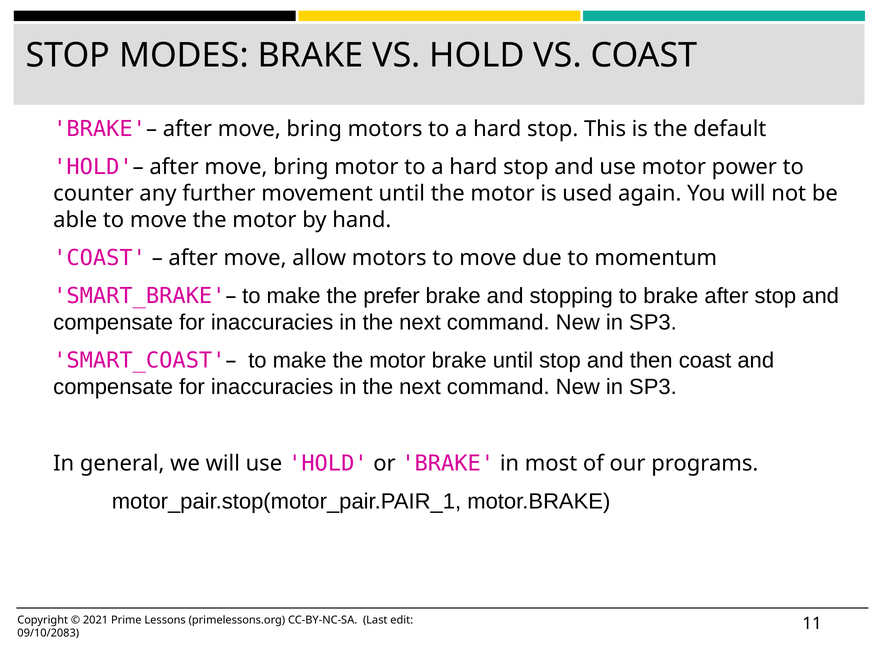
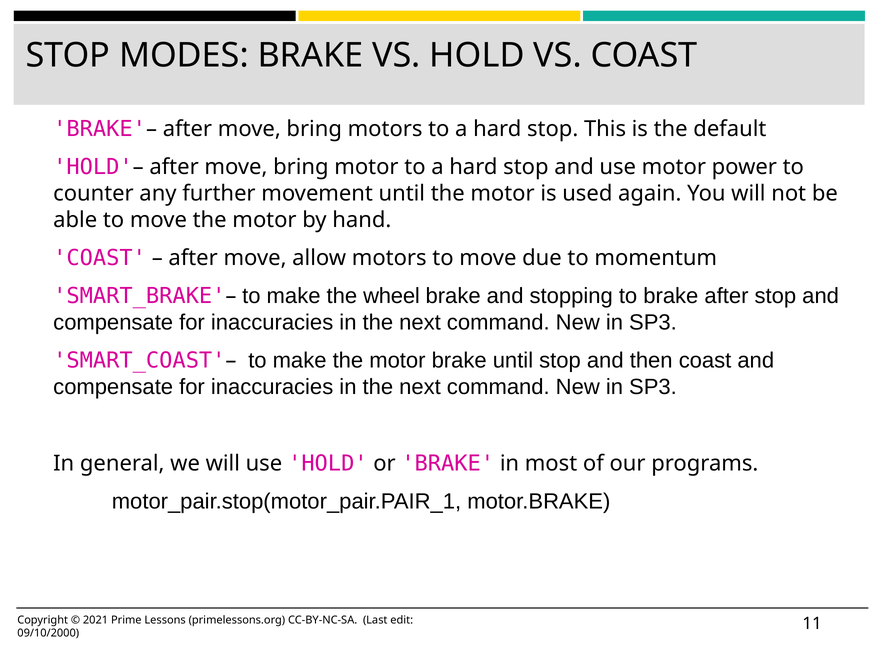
prefer: prefer -> wheel
09/10/2083: 09/10/2083 -> 09/10/2000
